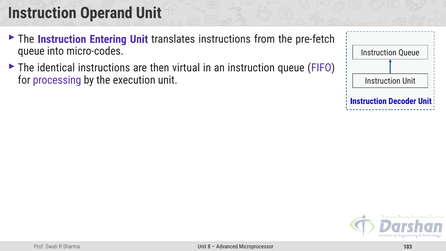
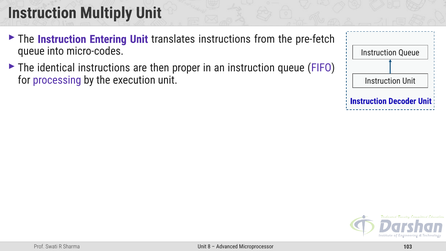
Operand: Operand -> Multiply
virtual: virtual -> proper
